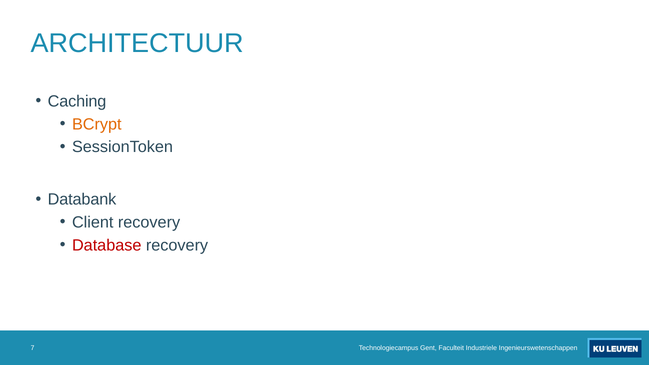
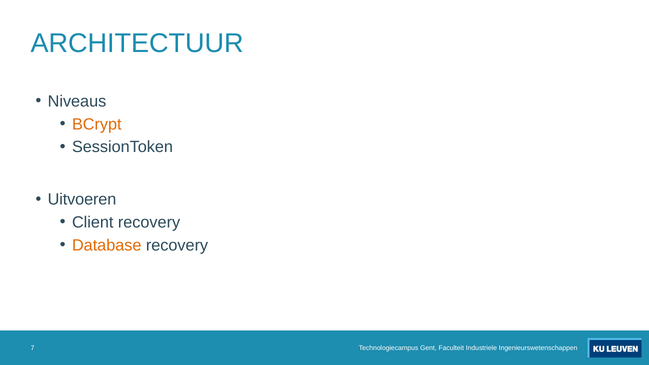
Caching: Caching -> Niveaus
Databank: Databank -> Uitvoeren
Database colour: red -> orange
